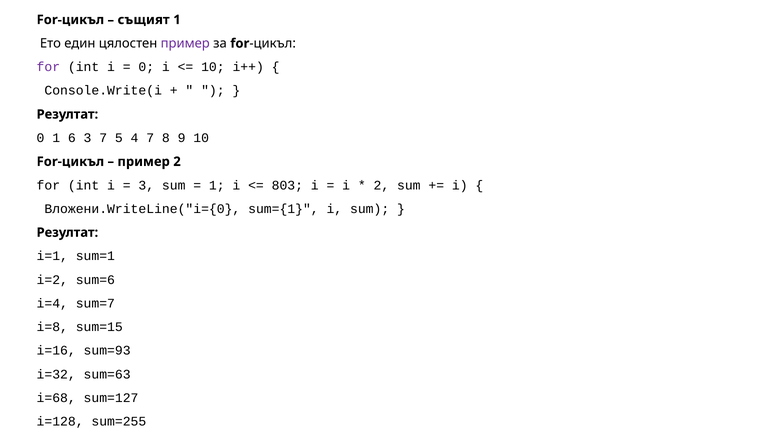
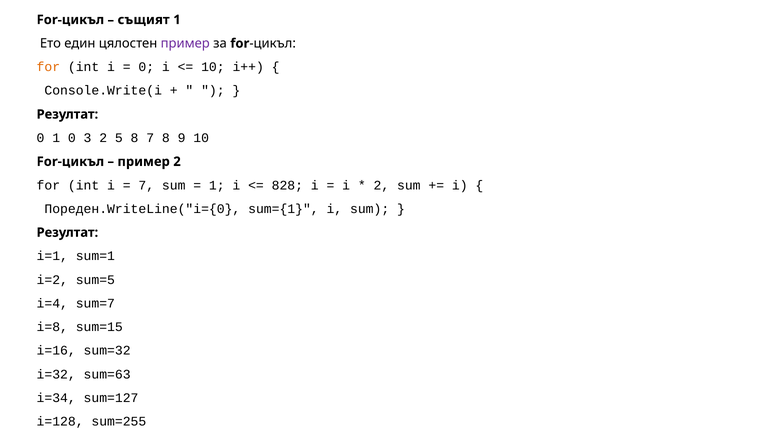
for at (48, 67) colour: purple -> orange
1 6: 6 -> 0
3 7: 7 -> 2
5 4: 4 -> 8
3 at (146, 185): 3 -> 7
803: 803 -> 828
Вложени.WriteLine("i={0: Вложени.WriteLine("i={0 -> Пореден.WriteLine("i={0
sum=6: sum=6 -> sum=5
sum=93: sum=93 -> sum=32
i=68: i=68 -> i=34
